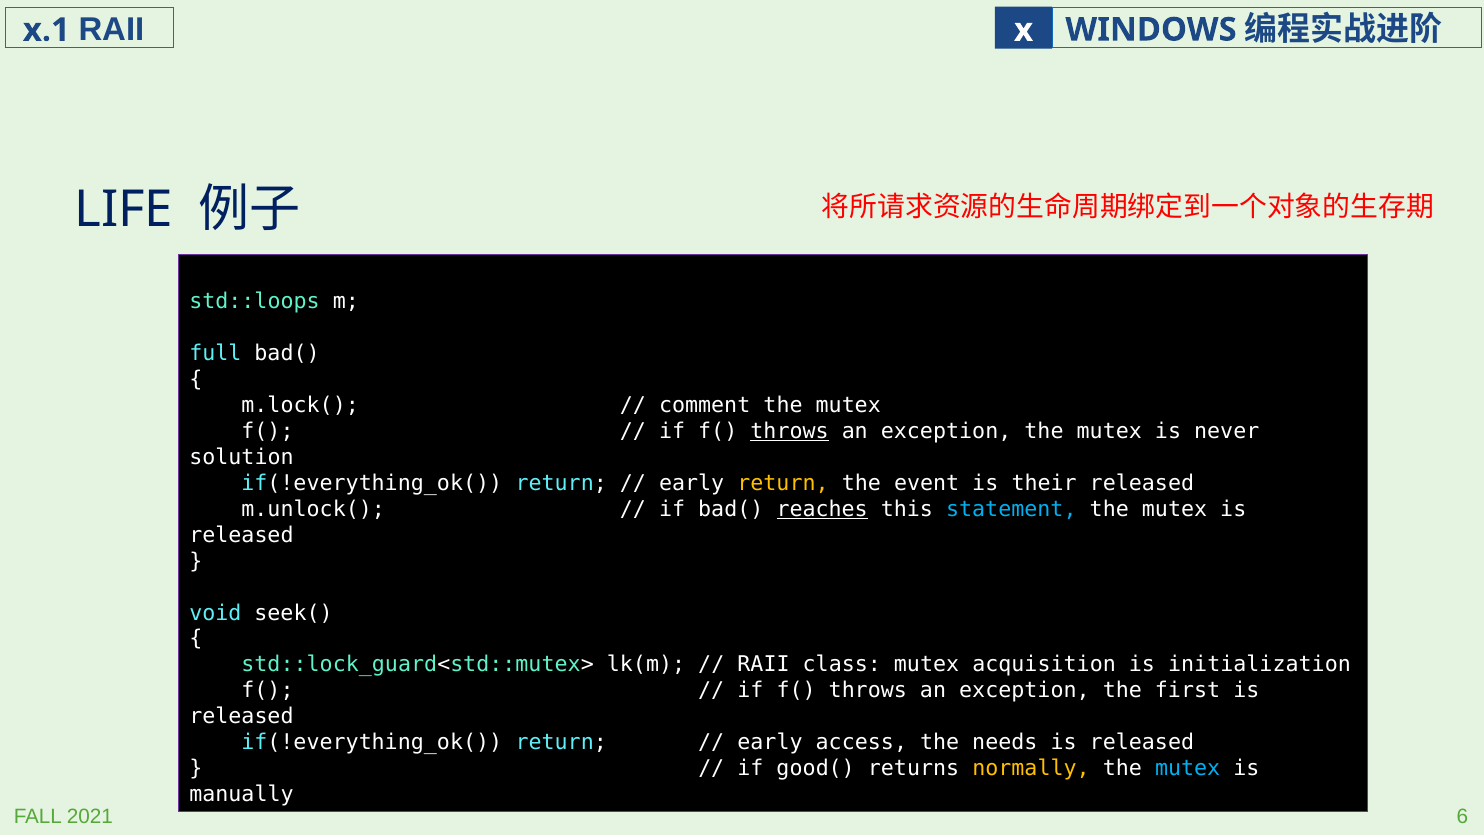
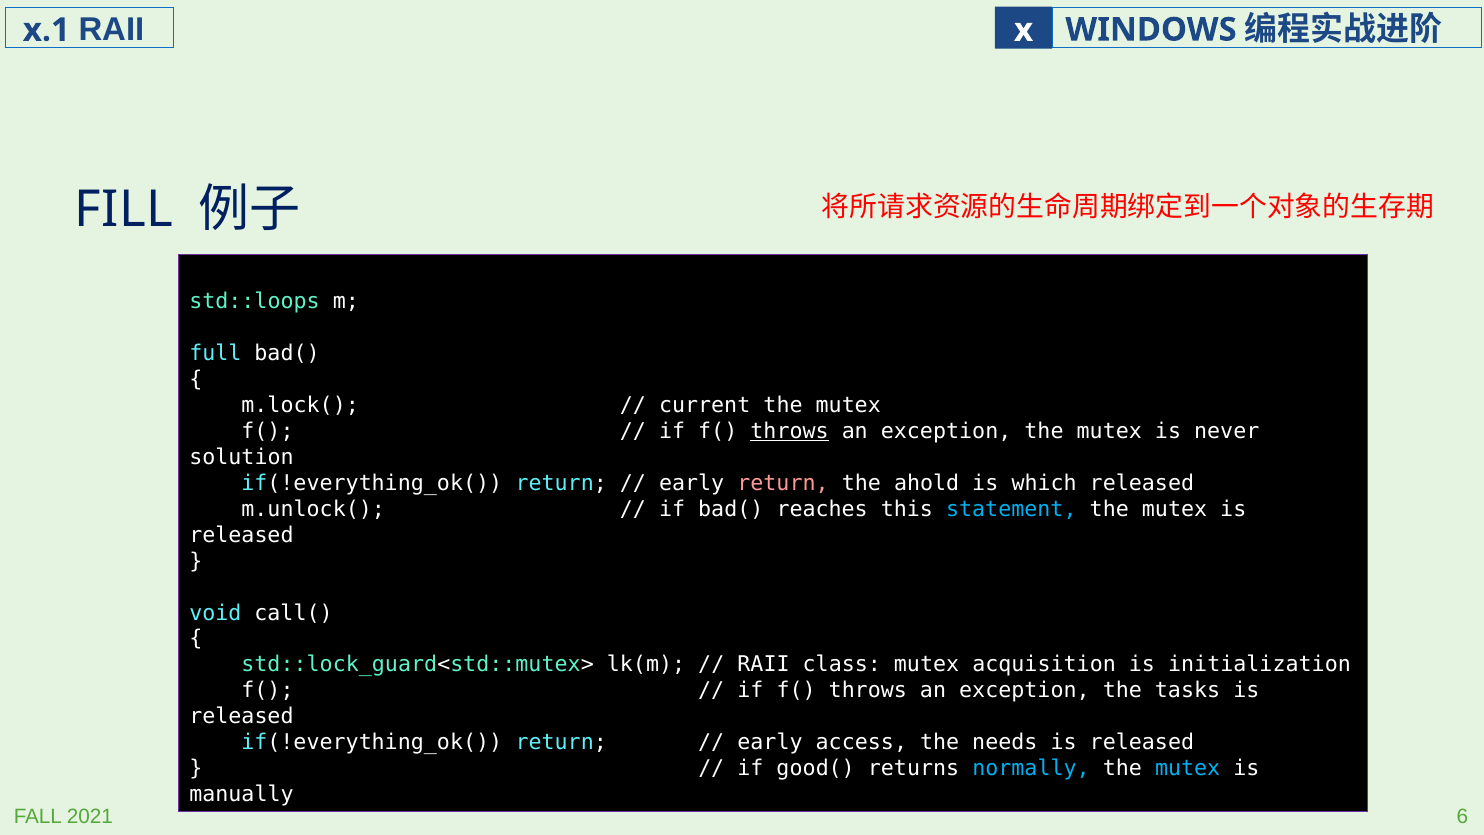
LIFE: LIFE -> FILL
comment: comment -> current
return at (783, 483) colour: yellow -> pink
event: event -> ahold
their: their -> which
reaches underline: present -> none
seek(: seek( -> call(
first: first -> tasks
normally colour: yellow -> light blue
